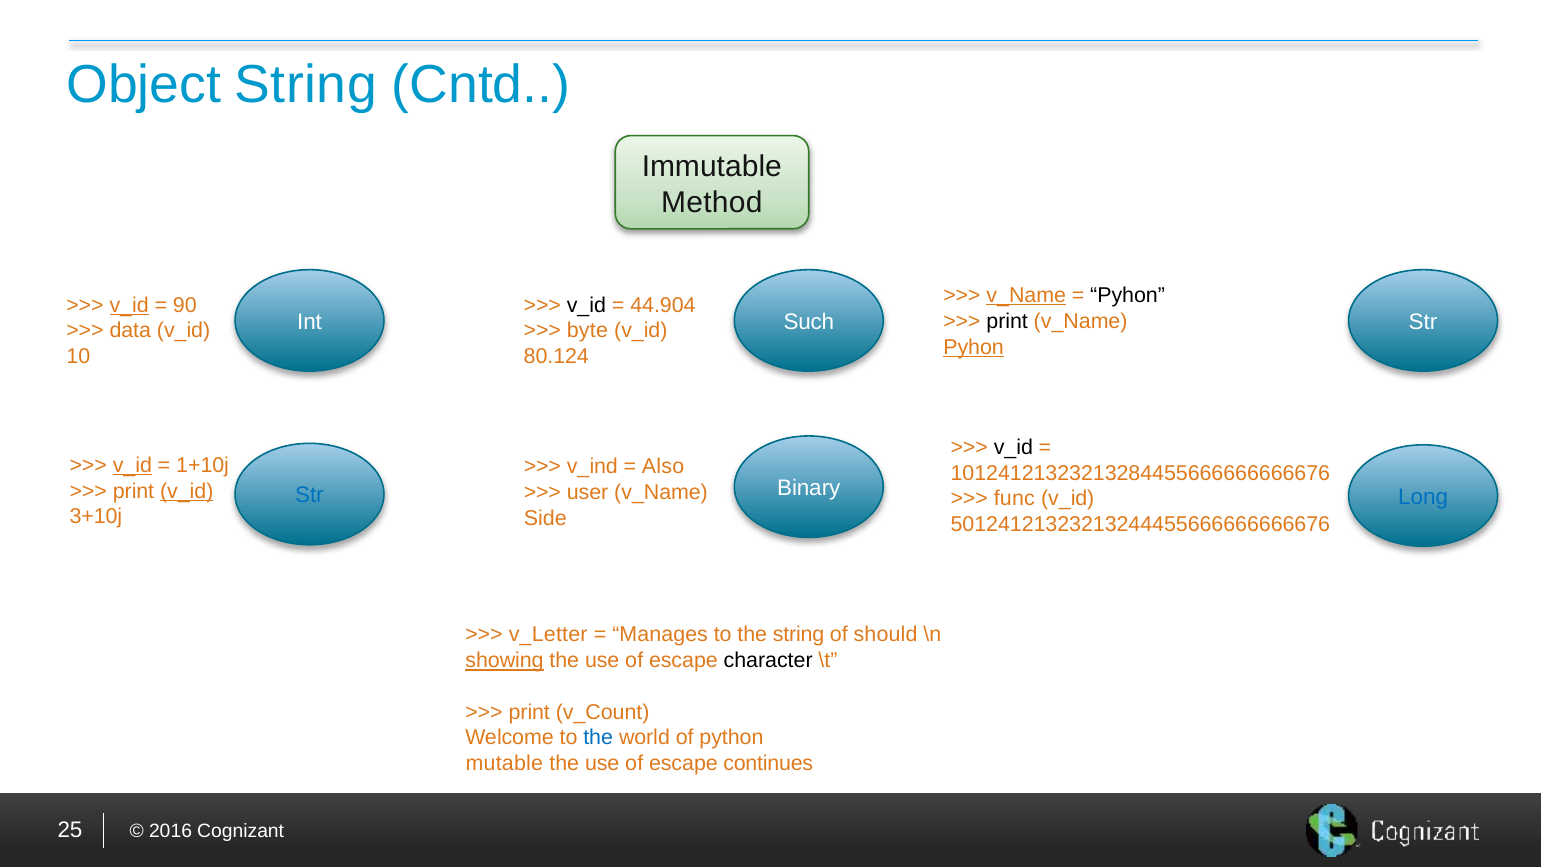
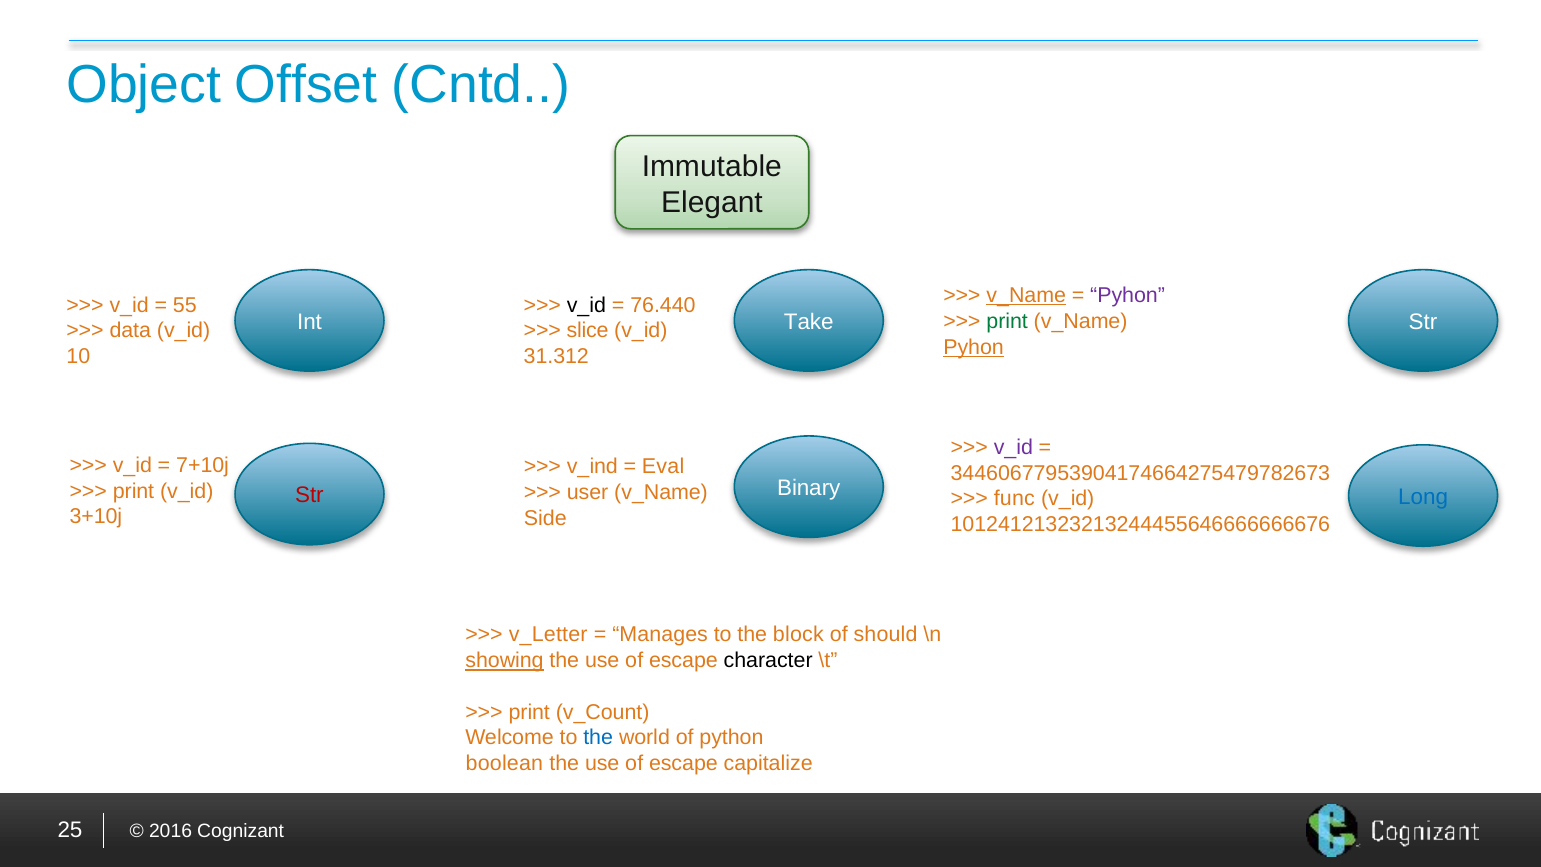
Object String: String -> Offset
Method: Method -> Elegant
Pyhon at (1128, 296) colour: black -> purple
v_id at (129, 305) underline: present -> none
90: 90 -> 55
44.904: 44.904 -> 76.440
print at (1007, 321) colour: black -> green
Such: Such -> Take
byte: byte -> slice
80.124: 80.124 -> 31.312
v_id at (1013, 447) colour: black -> purple
v_id at (132, 465) underline: present -> none
1+10j: 1+10j -> 7+10j
Also: Also -> Eval
10124121323213284455666666666676: 10124121323213284455666666666676 -> 34460677953904174664275479782673
v_id at (187, 491) underline: present -> none
Str at (309, 495) colour: blue -> red
50124121323213244455666666666676: 50124121323213244455666666666676 -> 10124121323213244455646666666676
the string: string -> block
mutable: mutable -> boolean
continues: continues -> capitalize
